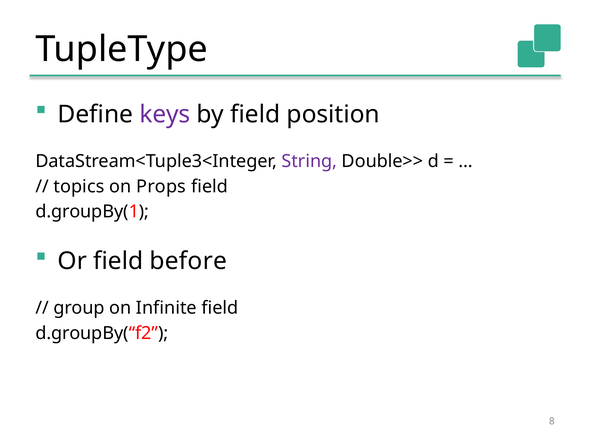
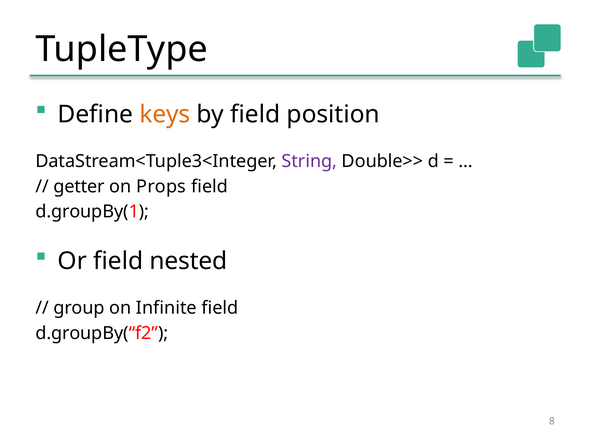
keys colour: purple -> orange
topics: topics -> getter
before: before -> nested
